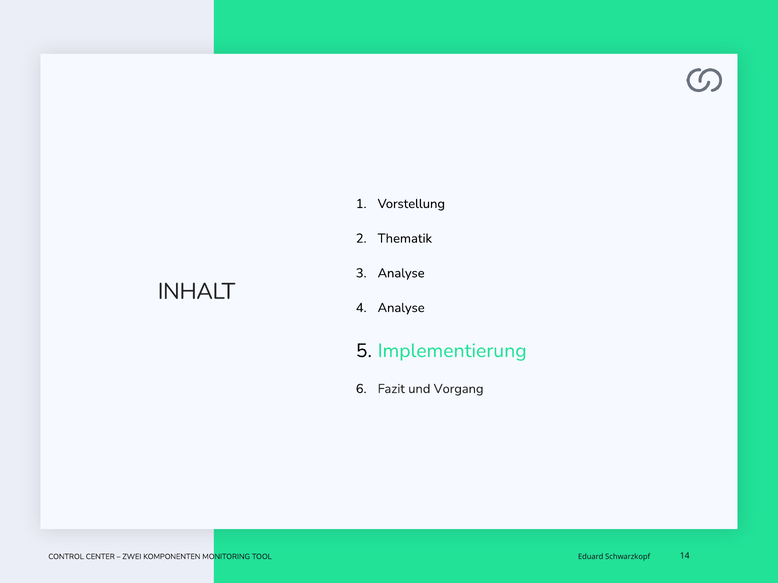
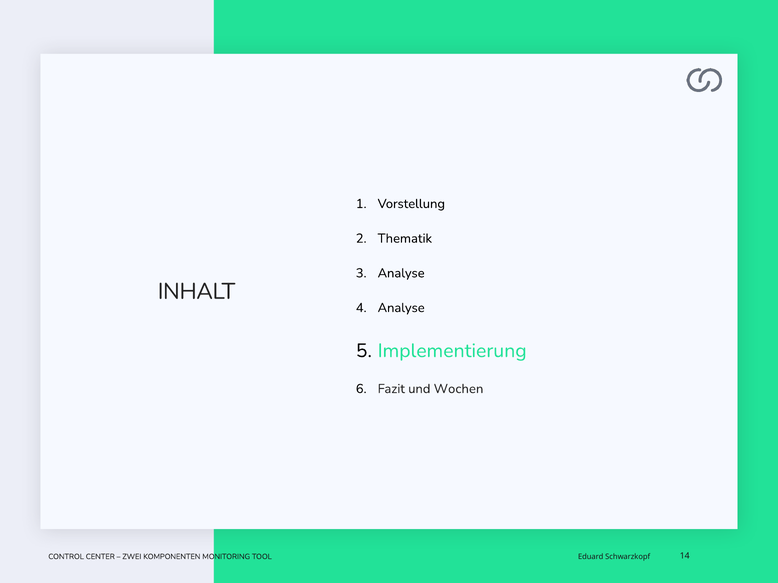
Vorgang: Vorgang -> Wochen
